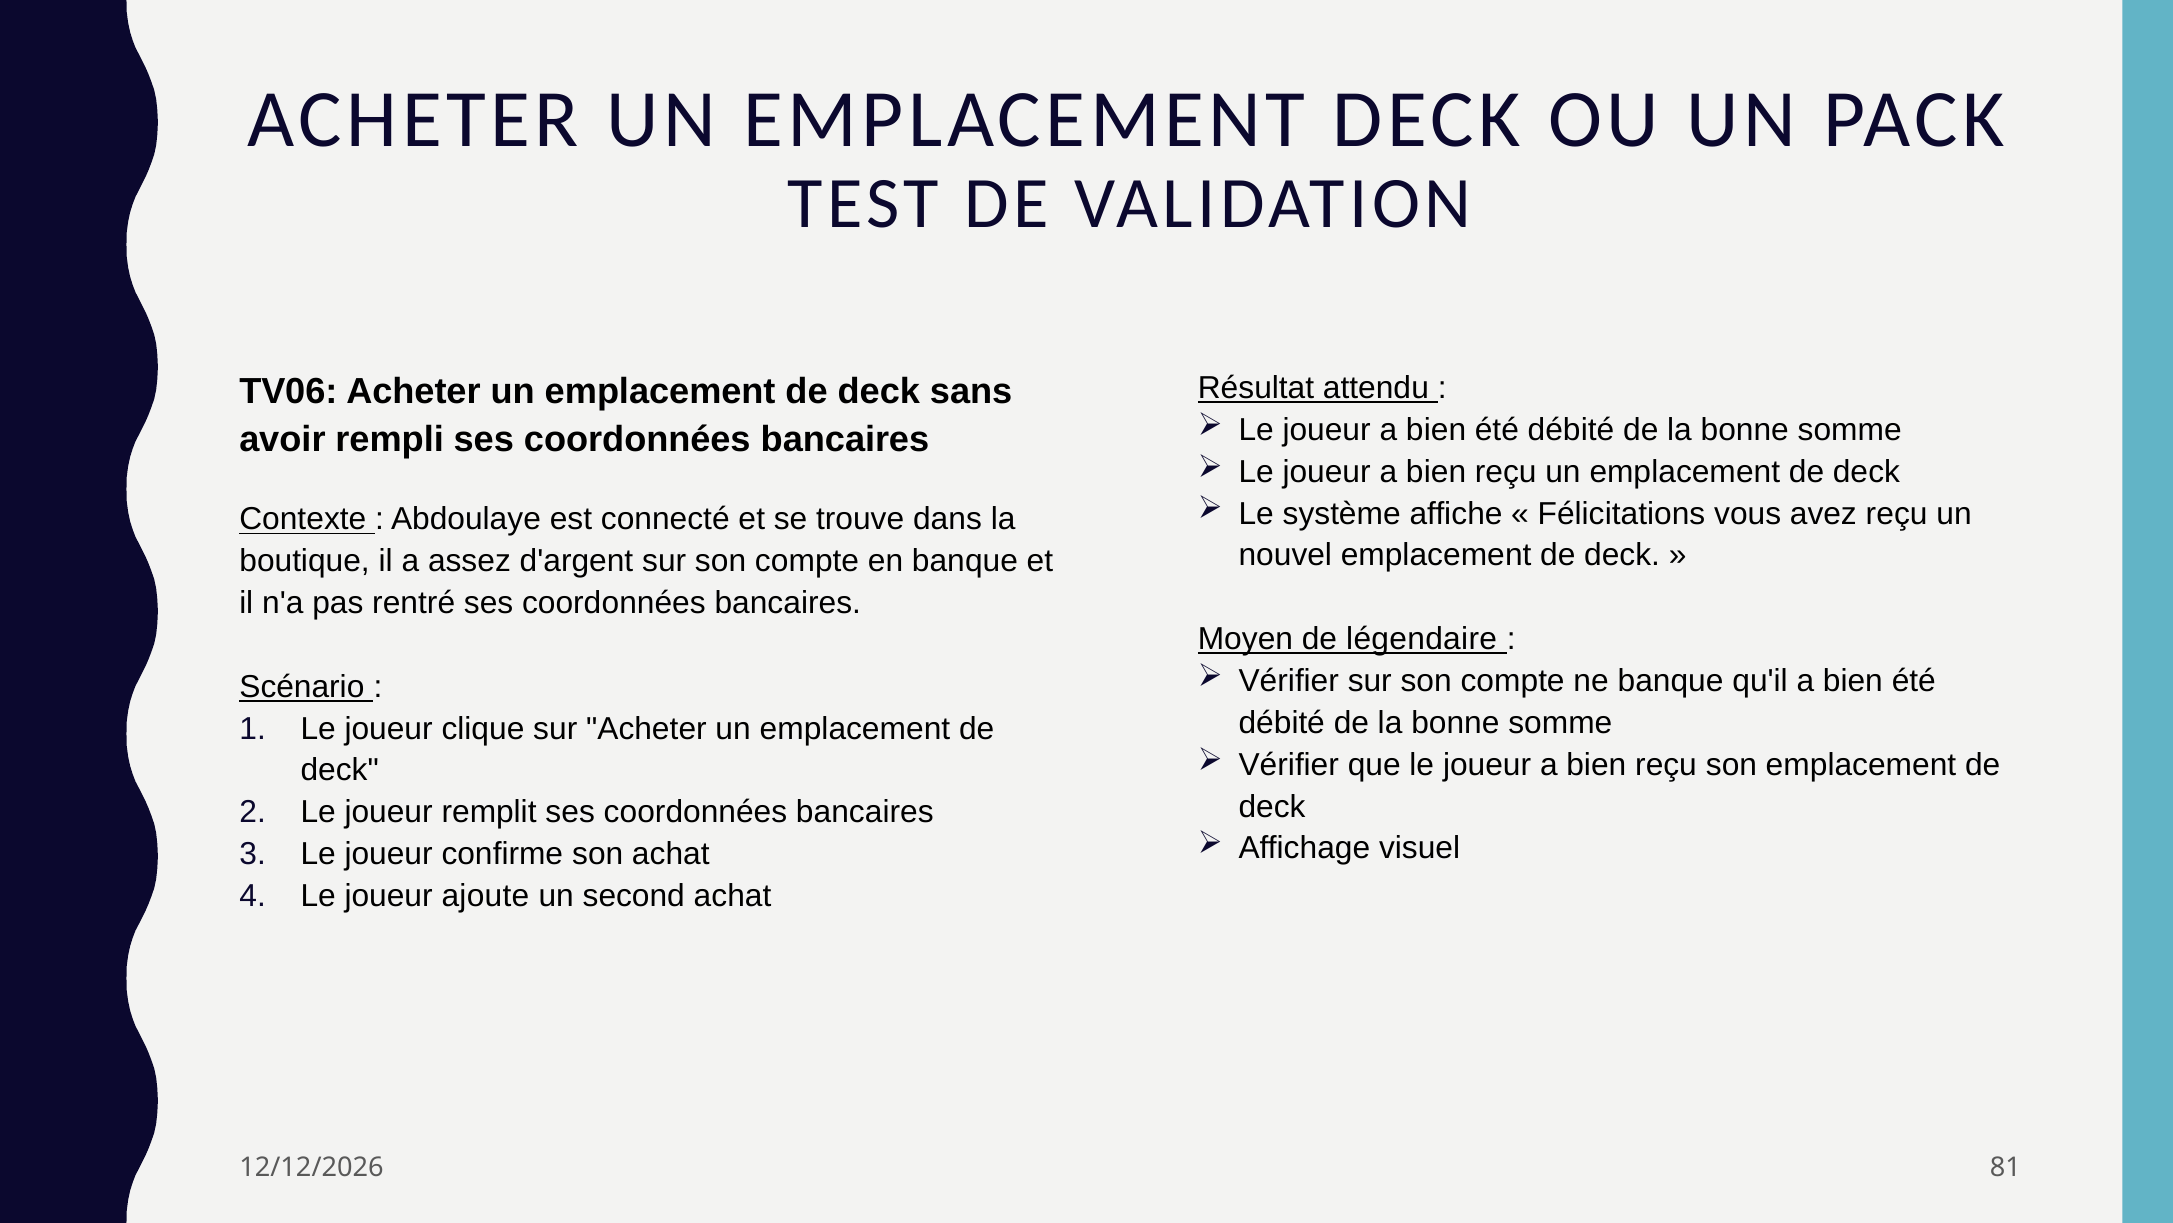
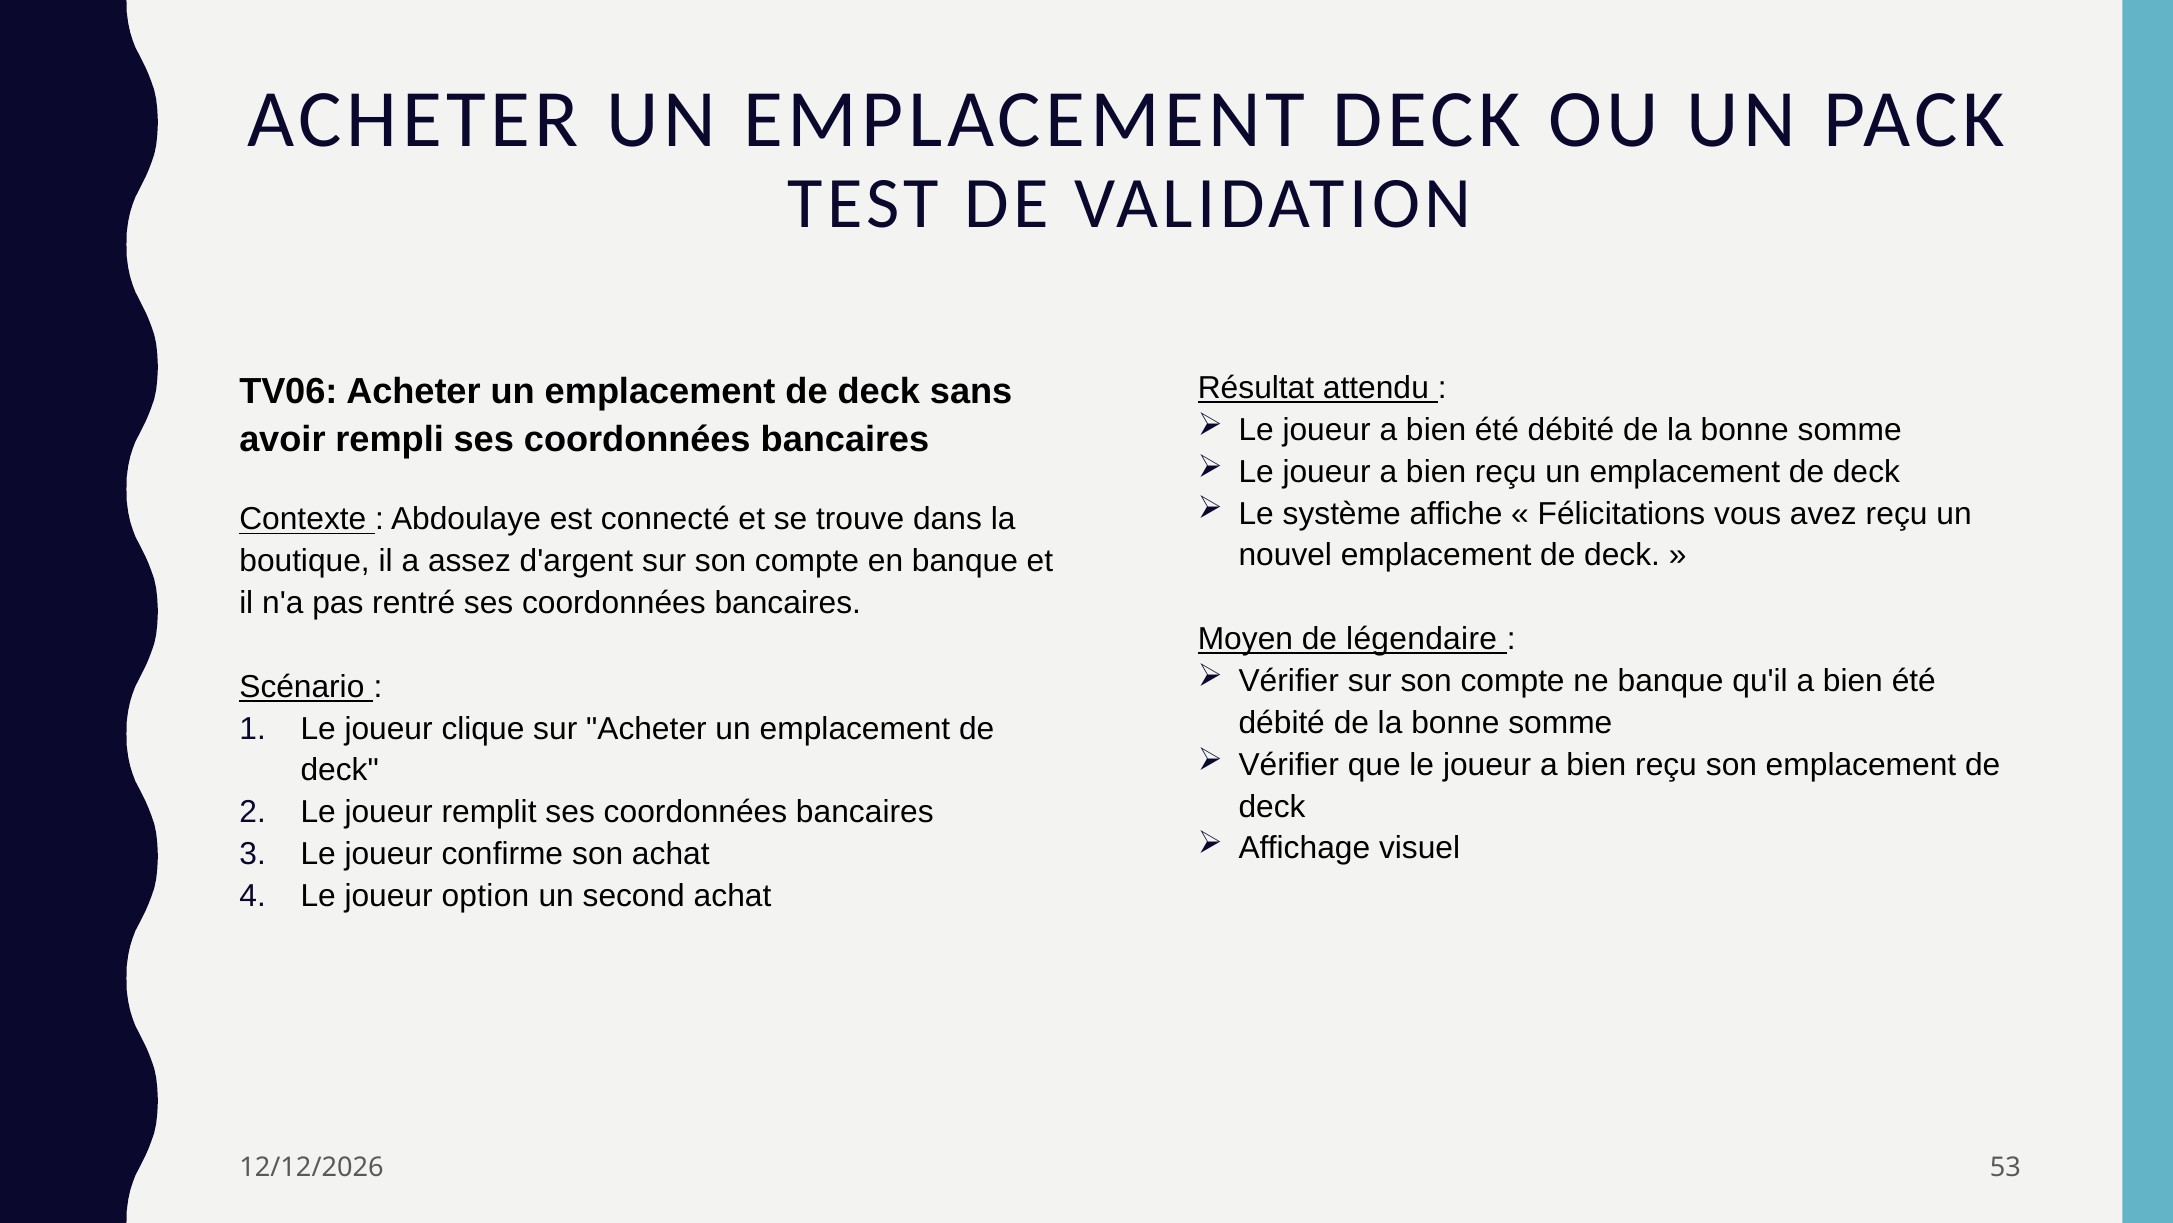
ajoute: ajoute -> option
81: 81 -> 53
